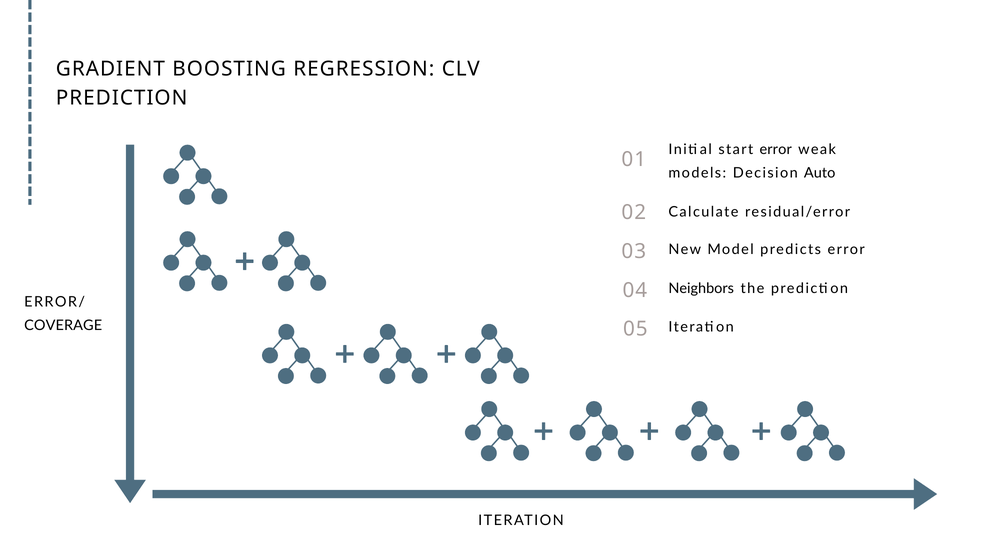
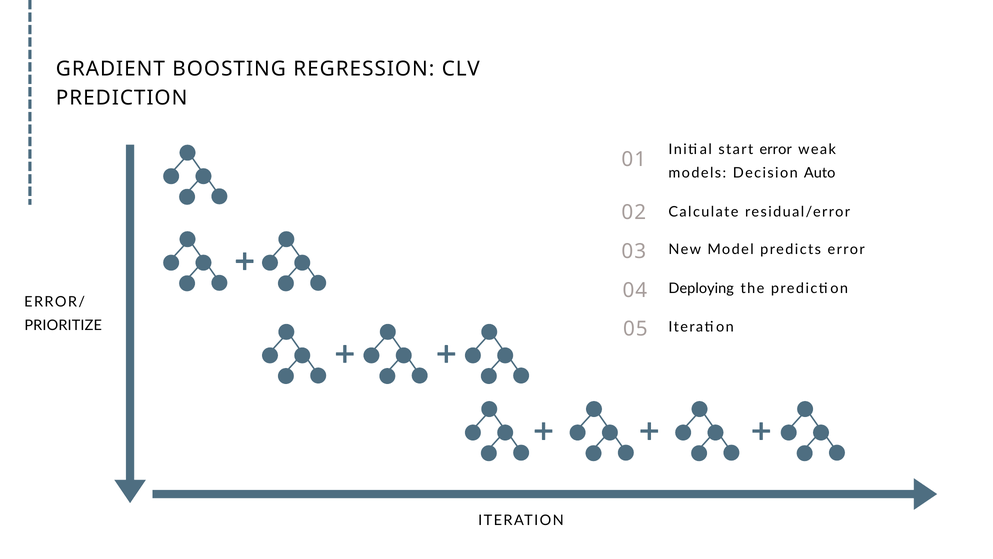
Neighbors: Neighbors -> Deploying
COVERAGE: COVERAGE -> PRIORITIZE
